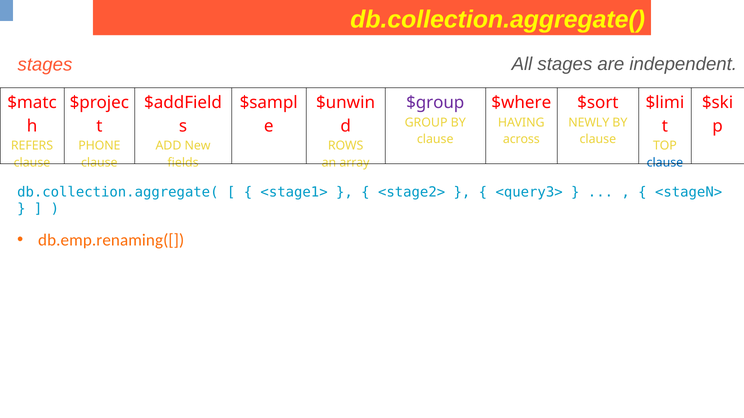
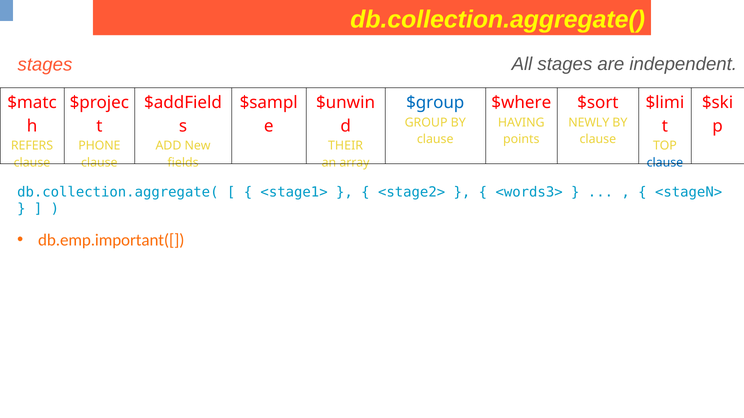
$group colour: purple -> blue
across: across -> points
ROWS: ROWS -> THEIR
<query3>: <query3> -> <words3>
db.emp.renaming([: db.emp.renaming([ -> db.emp.important([
